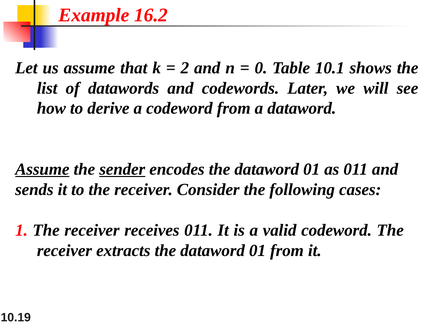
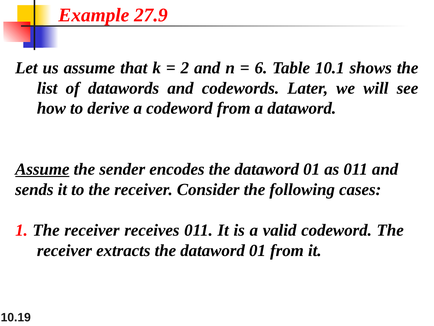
16.2: 16.2 -> 27.9
0: 0 -> 6
sender underline: present -> none
